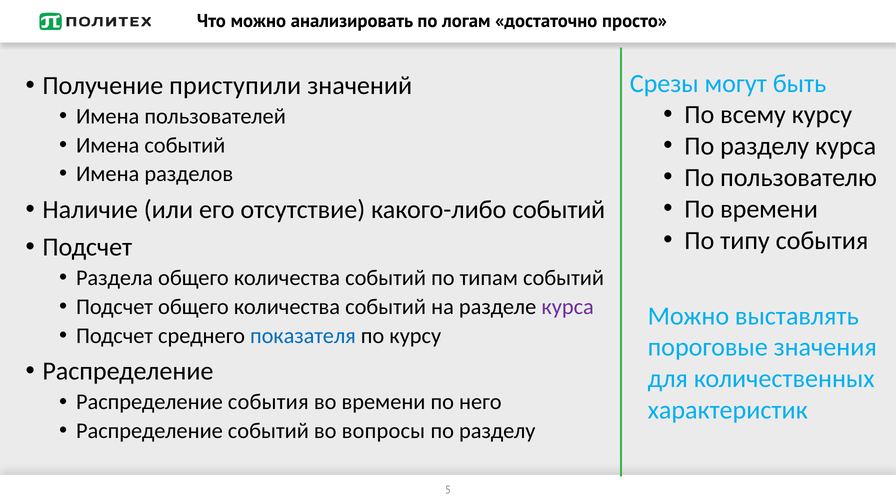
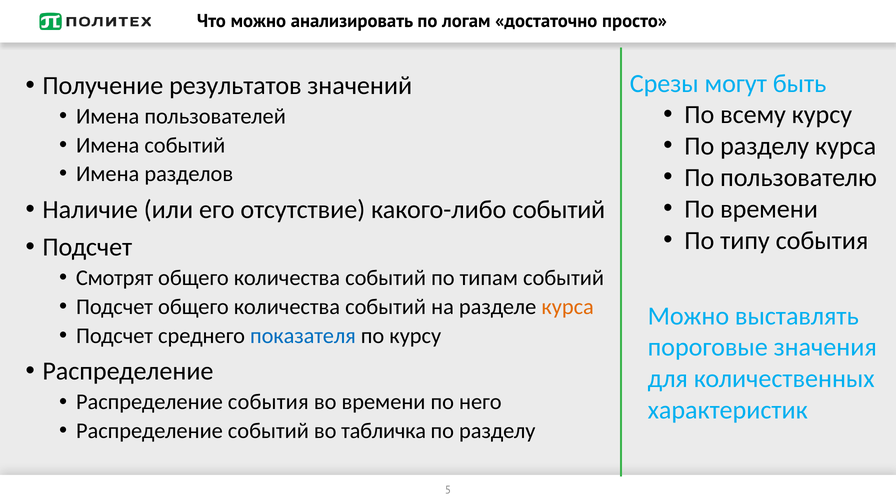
приступили: приступили -> результатов
Раздела: Раздела -> Смотрят
курса at (568, 307) colour: purple -> orange
вопросы: вопросы -> табличка
